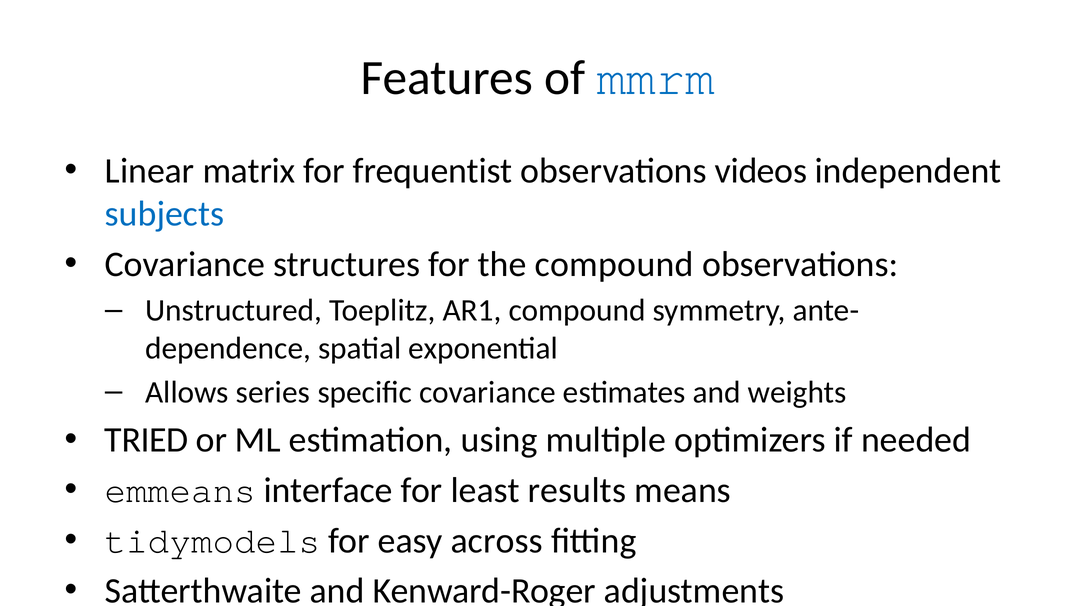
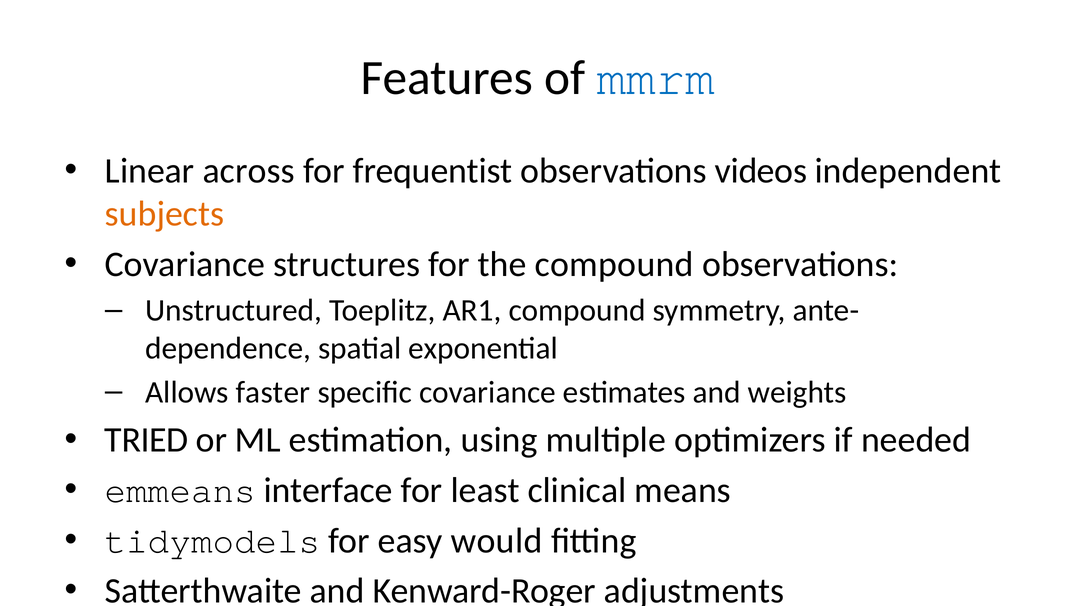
matrix: matrix -> across
subjects colour: blue -> orange
series: series -> faster
results: results -> clinical
across: across -> would
